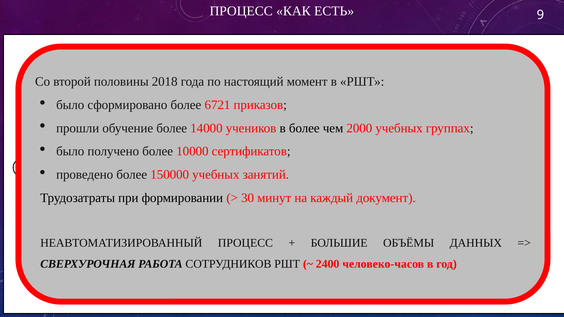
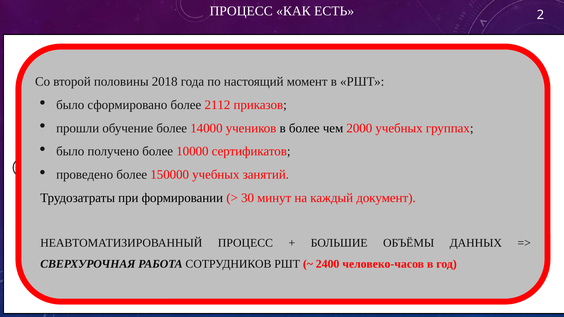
9: 9 -> 2
6721: 6721 -> 2112
